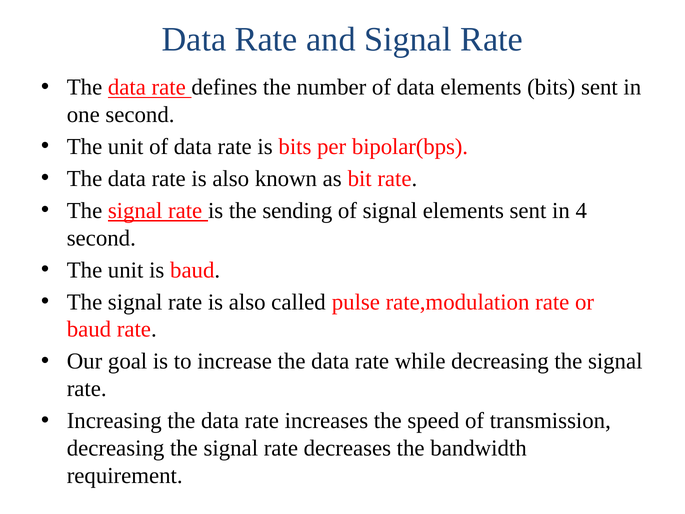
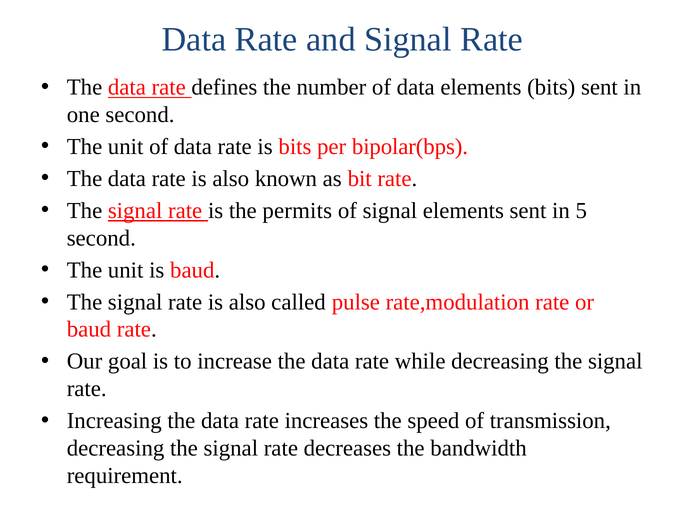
sending: sending -> permits
4: 4 -> 5
